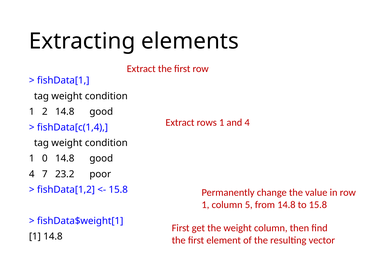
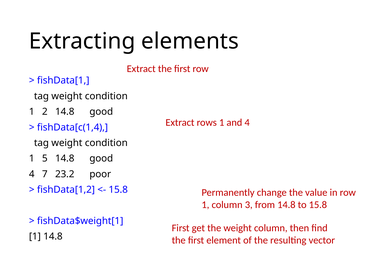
0: 0 -> 5
5: 5 -> 3
